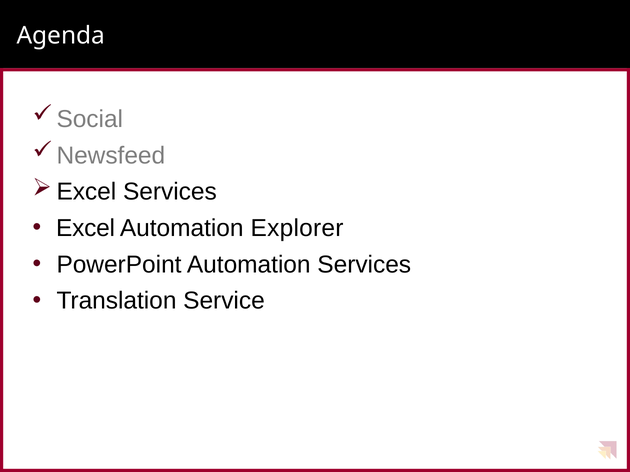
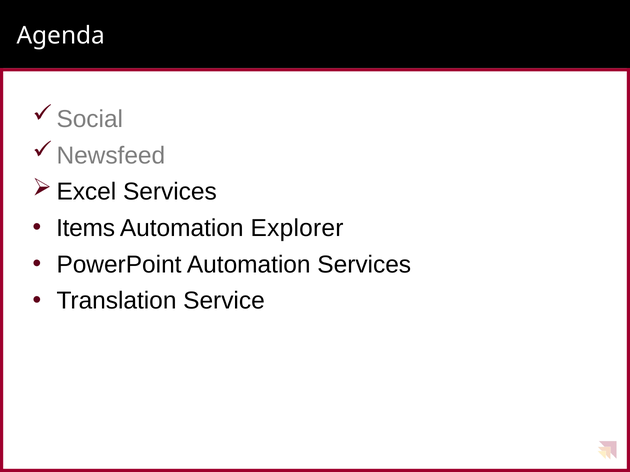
Excel: Excel -> Items
